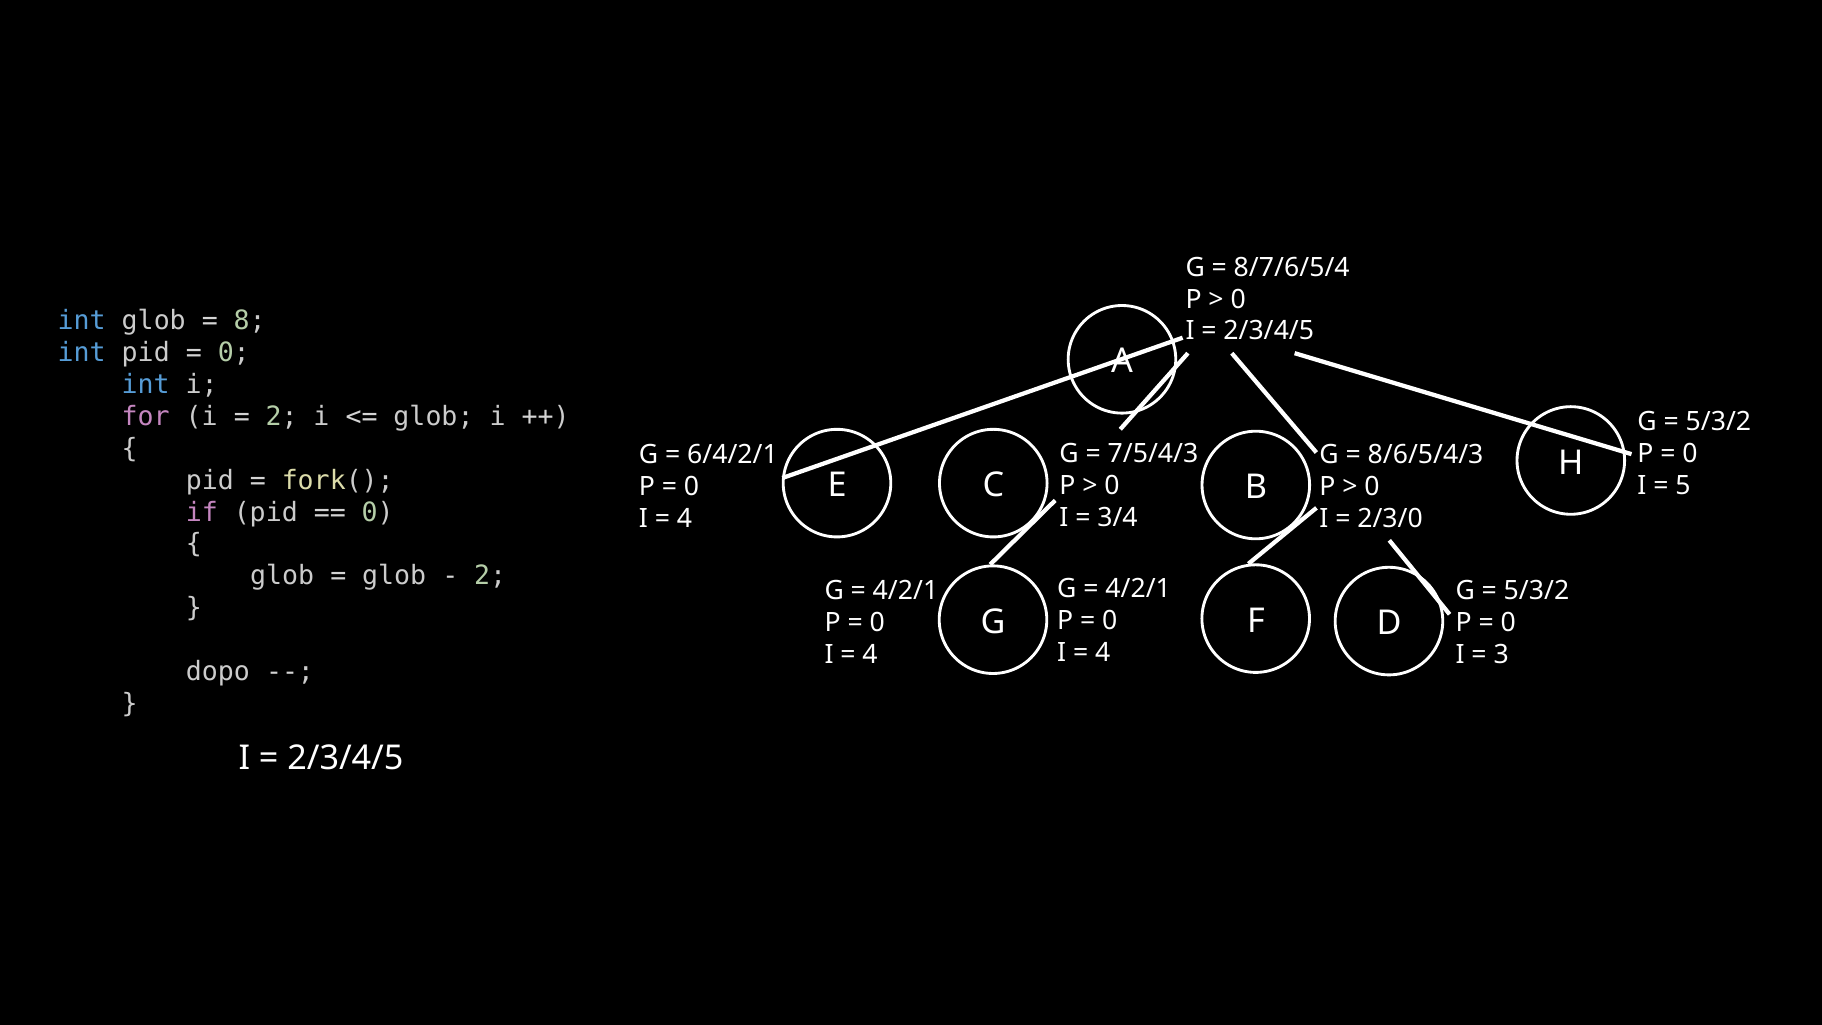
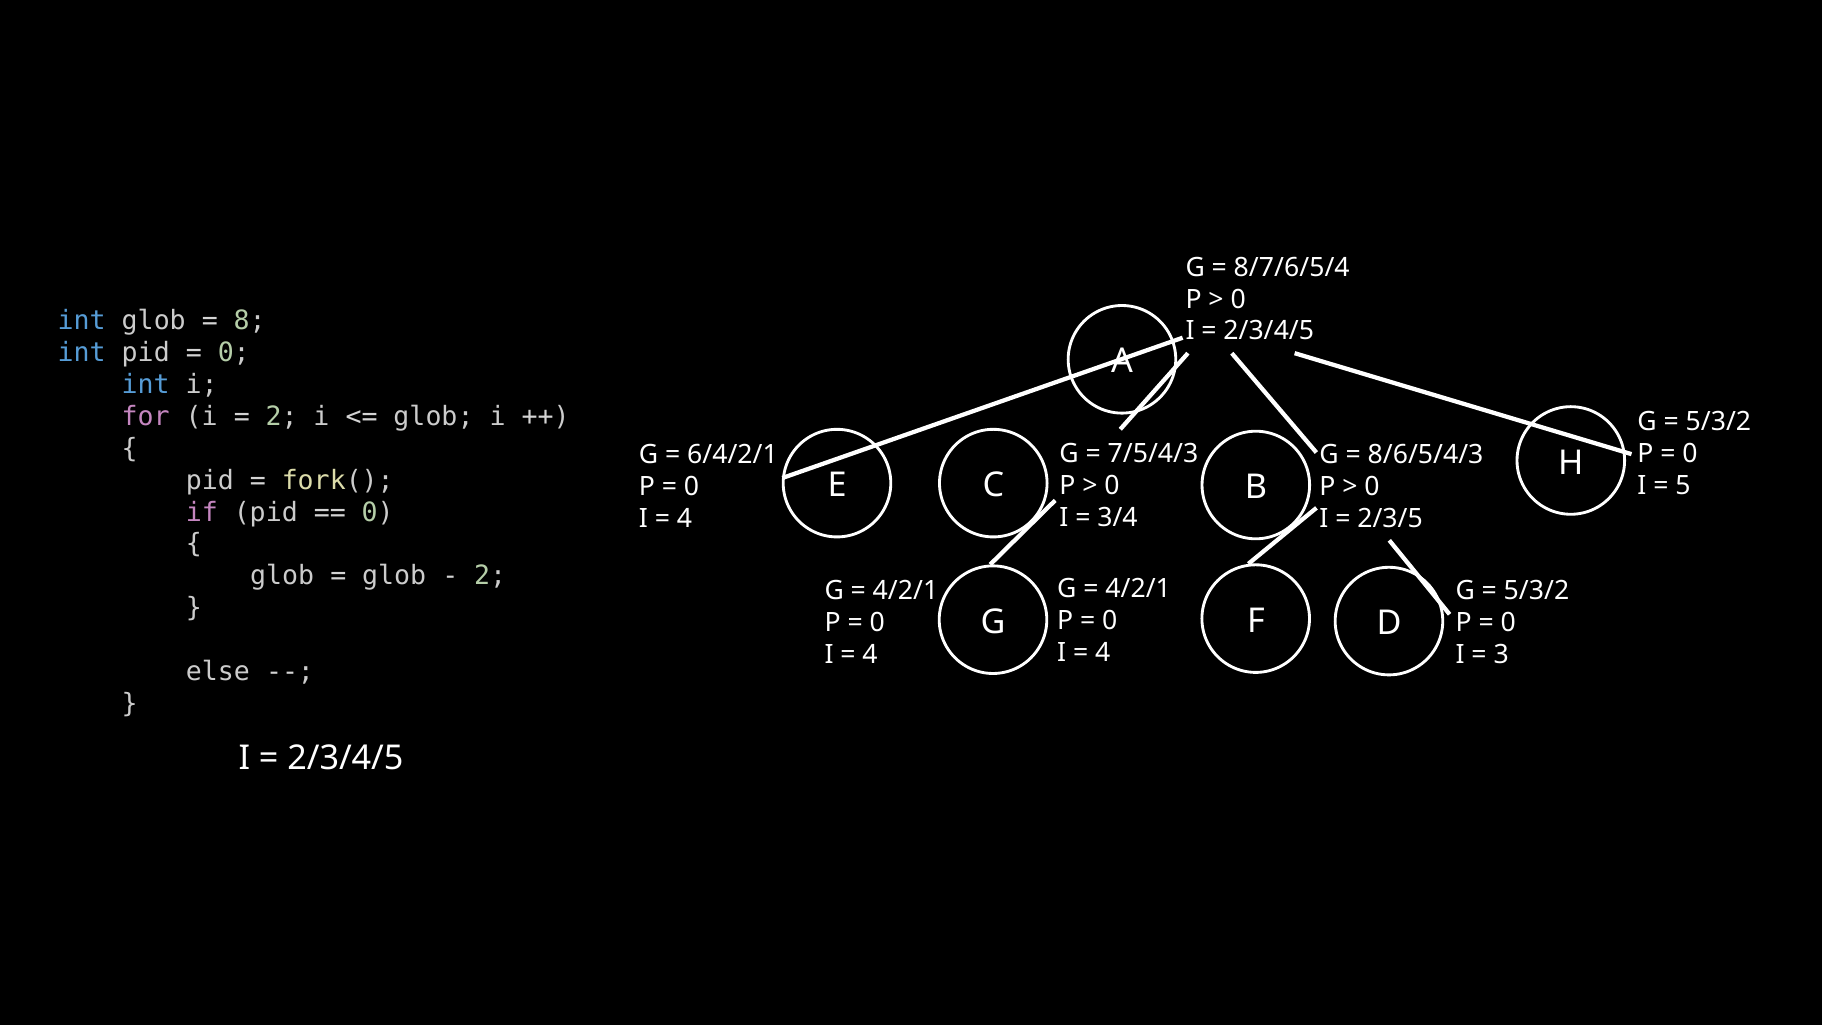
2/3/0: 2/3/0 -> 2/3/5
dopo: dopo -> else
